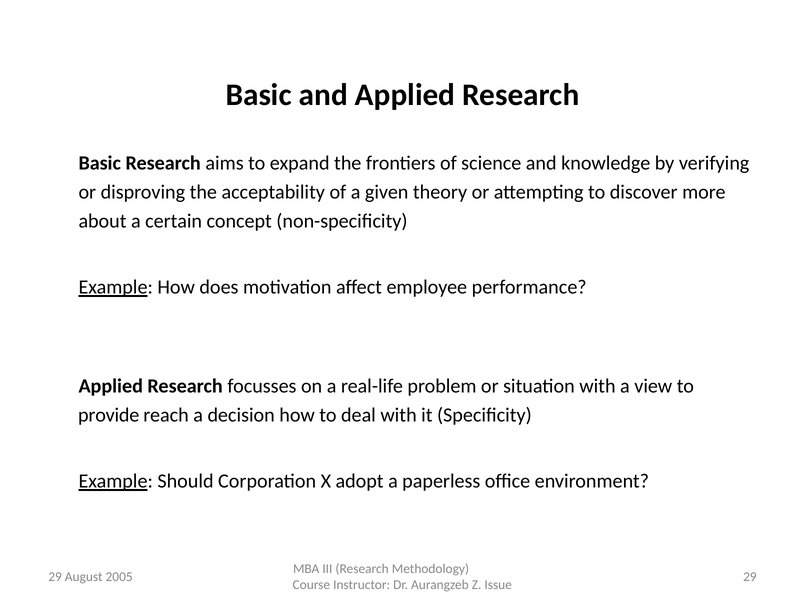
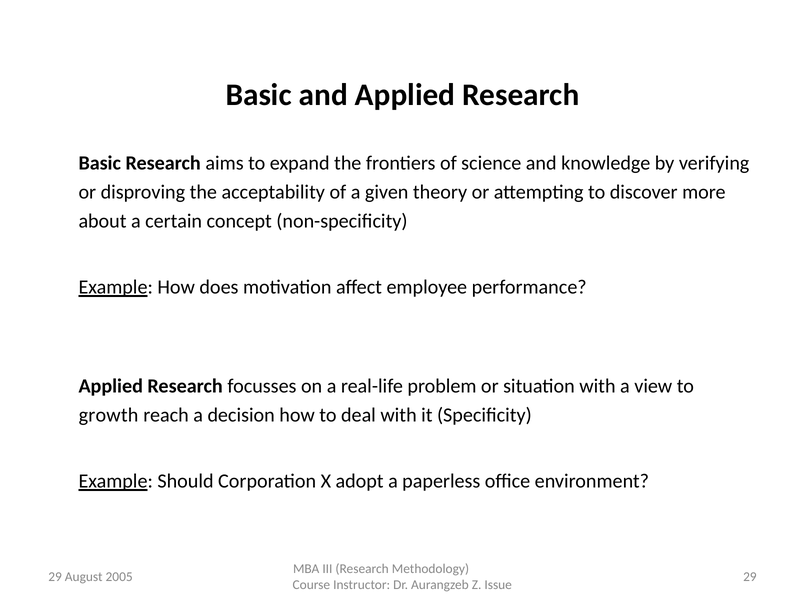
provide: provide -> growth
